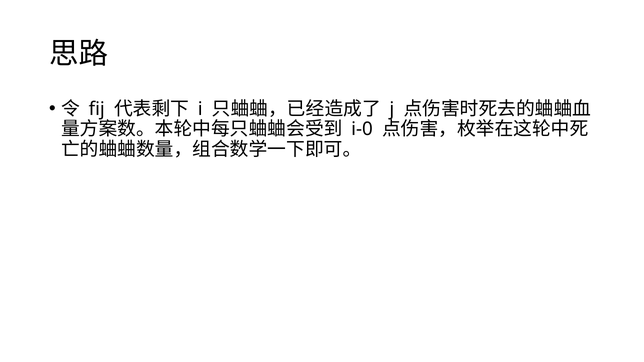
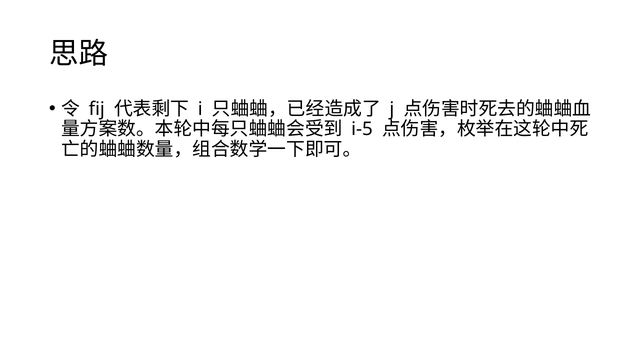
i-0: i-0 -> i-5
